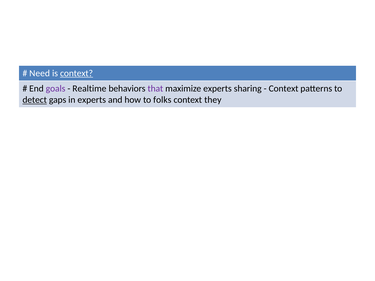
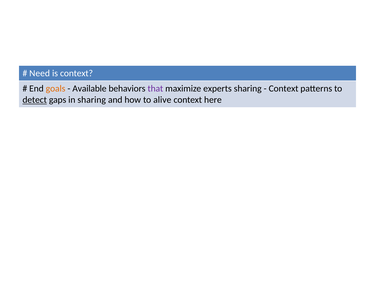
context at (77, 73) underline: present -> none
goals colour: purple -> orange
Realtime: Realtime -> Available
in experts: experts -> sharing
folks: folks -> alive
they: they -> here
